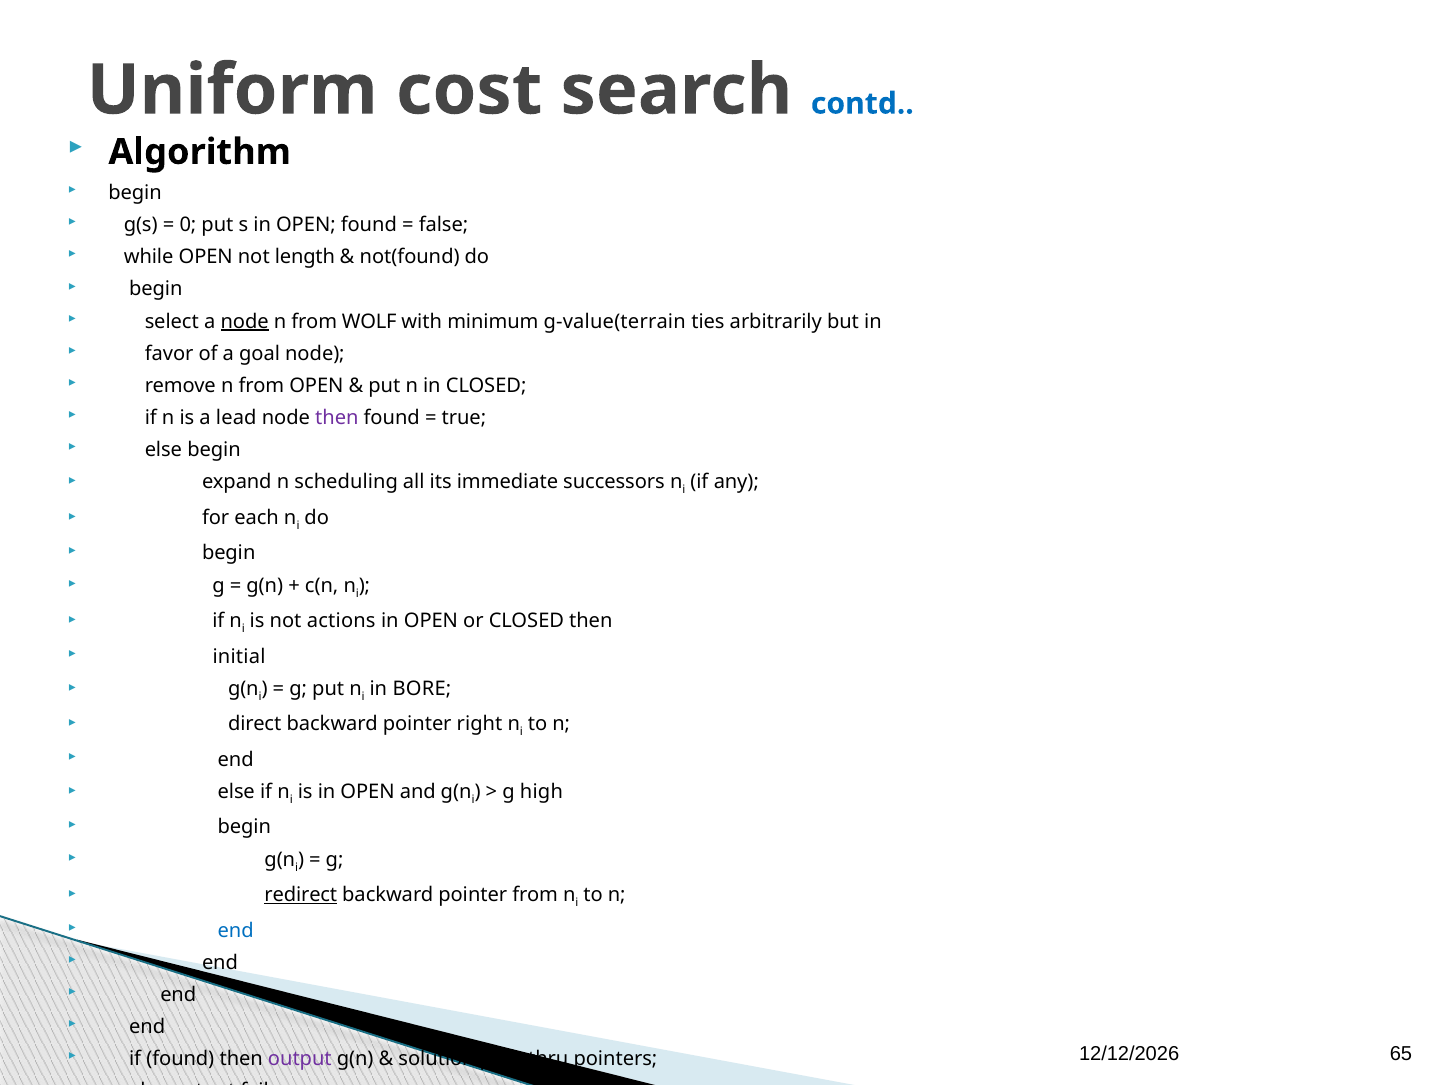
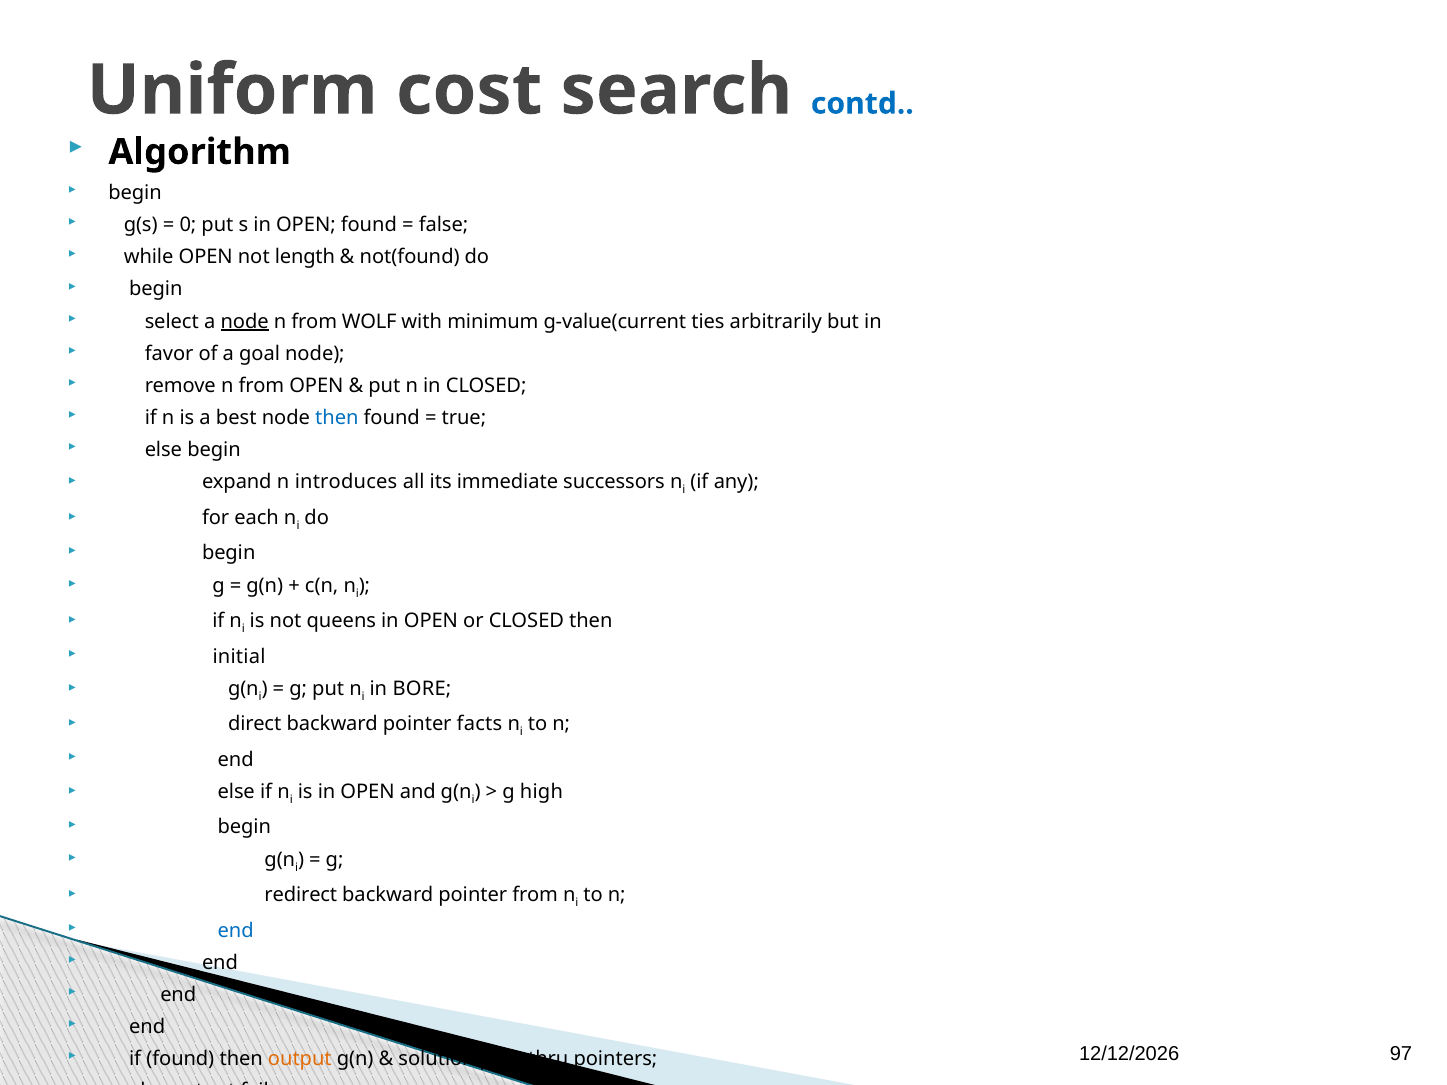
g-value(terrain: g-value(terrain -> g-value(current
lead: lead -> best
then at (337, 418) colour: purple -> blue
scheduling: scheduling -> introduces
actions: actions -> queens
right: right -> facts
redirect underline: present -> none
65: 65 -> 97
output at (300, 1059) colour: purple -> orange
